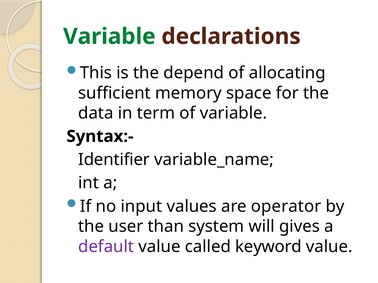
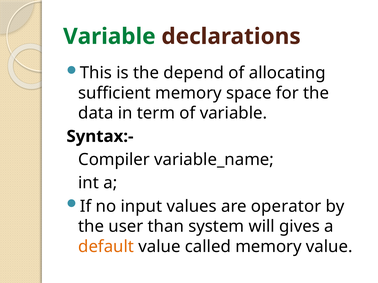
Identifier: Identifier -> Compiler
default colour: purple -> orange
called keyword: keyword -> memory
